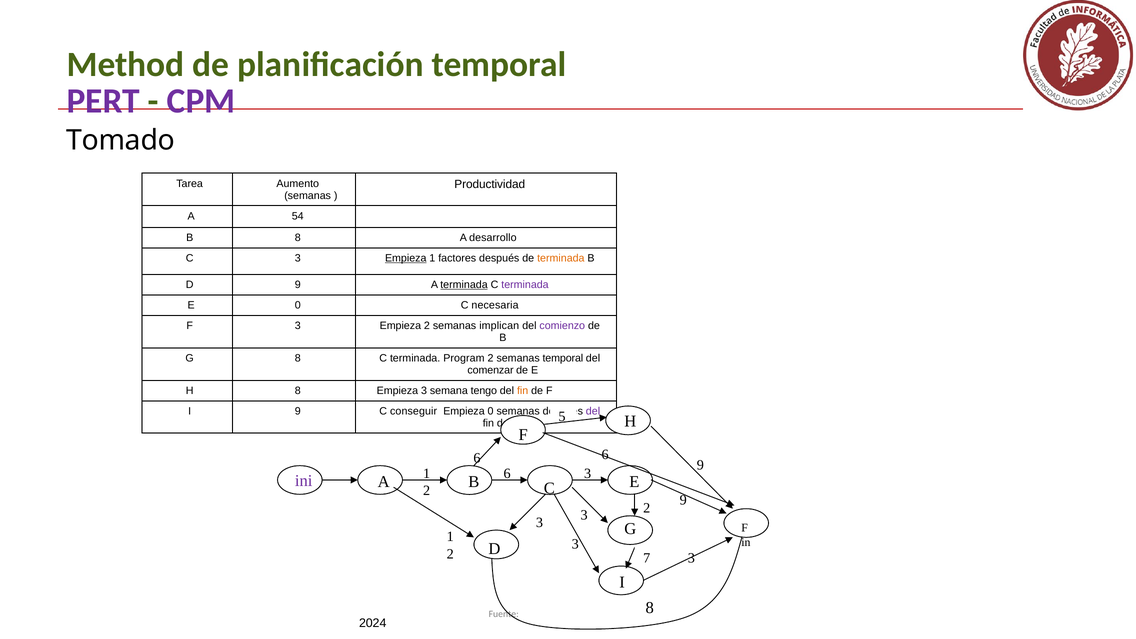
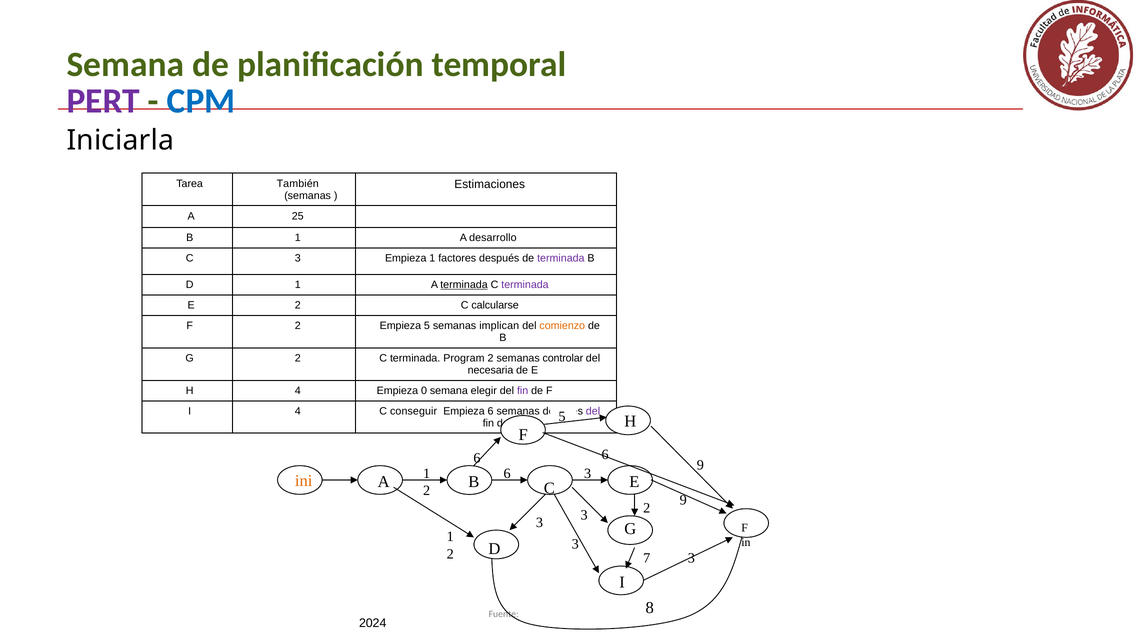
Method at (125, 65): Method -> Semana
CPM colour: purple -> blue
Tomado: Tomado -> Iniciarla
Aumento: Aumento -> También
Productividad: Productividad -> Estimaciones
54: 54 -> 25
B 8: 8 -> 1
Empieza at (406, 258) underline: present -> none
terminada at (561, 258) colour: orange -> purple
D 9: 9 -> 1
E 0: 0 -> 2
necesaria: necesaria -> calcularse
F 3: 3 -> 2
Empieza 2: 2 -> 5
comienzo colour: purple -> orange
G 8: 8 -> 2
semanas temporal: temporal -> controlar
comenzar: comenzar -> necesaria
H 8: 8 -> 4
Empieza 3: 3 -> 0
tengo: tengo -> elegir
fin at (523, 391) colour: orange -> purple
I 9: 9 -> 4
Empieza 0: 0 -> 6
ini colour: purple -> orange
